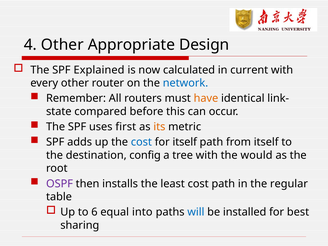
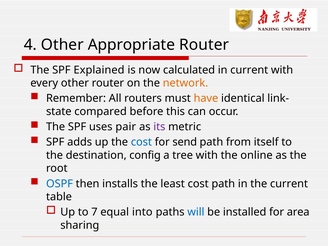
Appropriate Design: Design -> Router
network colour: blue -> orange
first: first -> pair
its colour: orange -> purple
for itself: itself -> send
would: would -> online
OSPF colour: purple -> blue
the regular: regular -> current
6: 6 -> 7
best: best -> area
